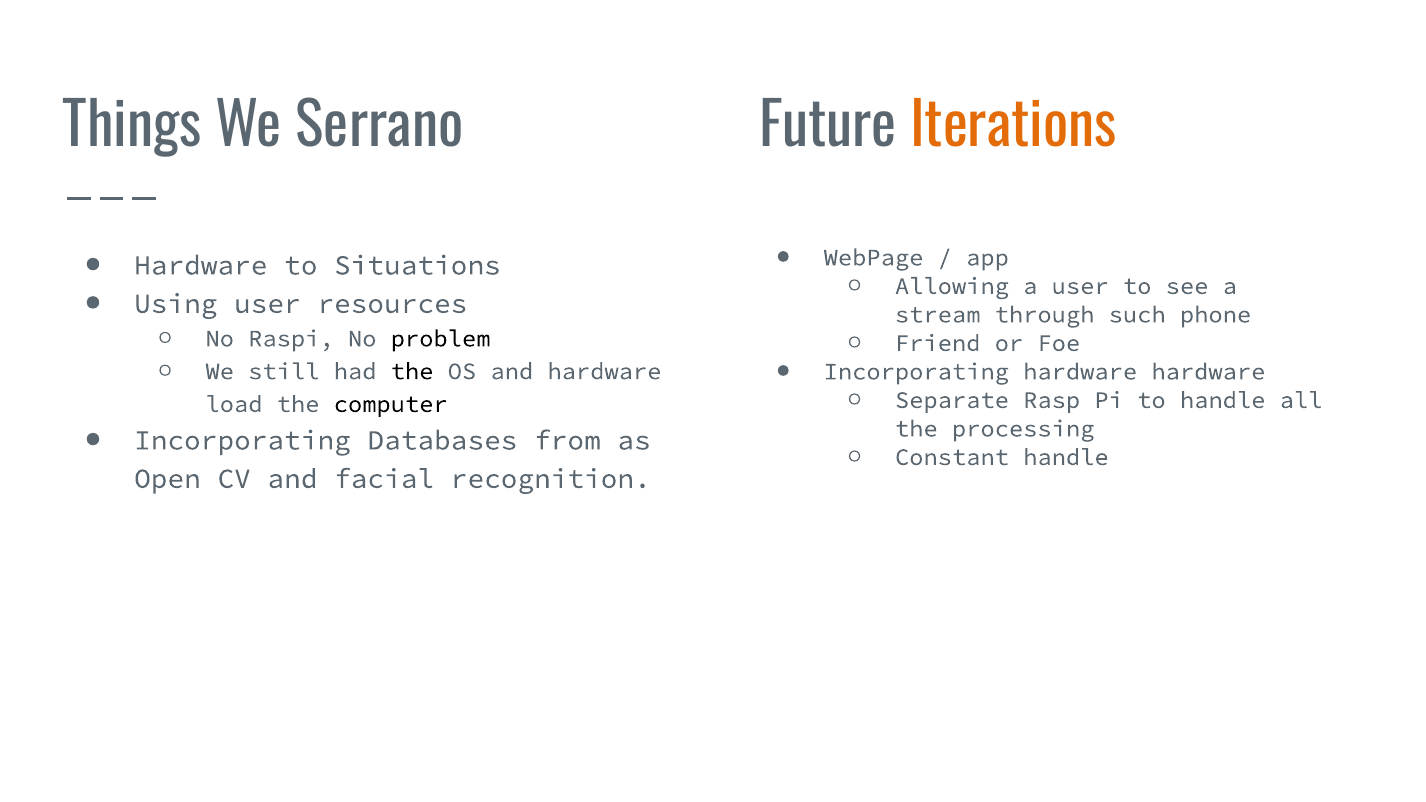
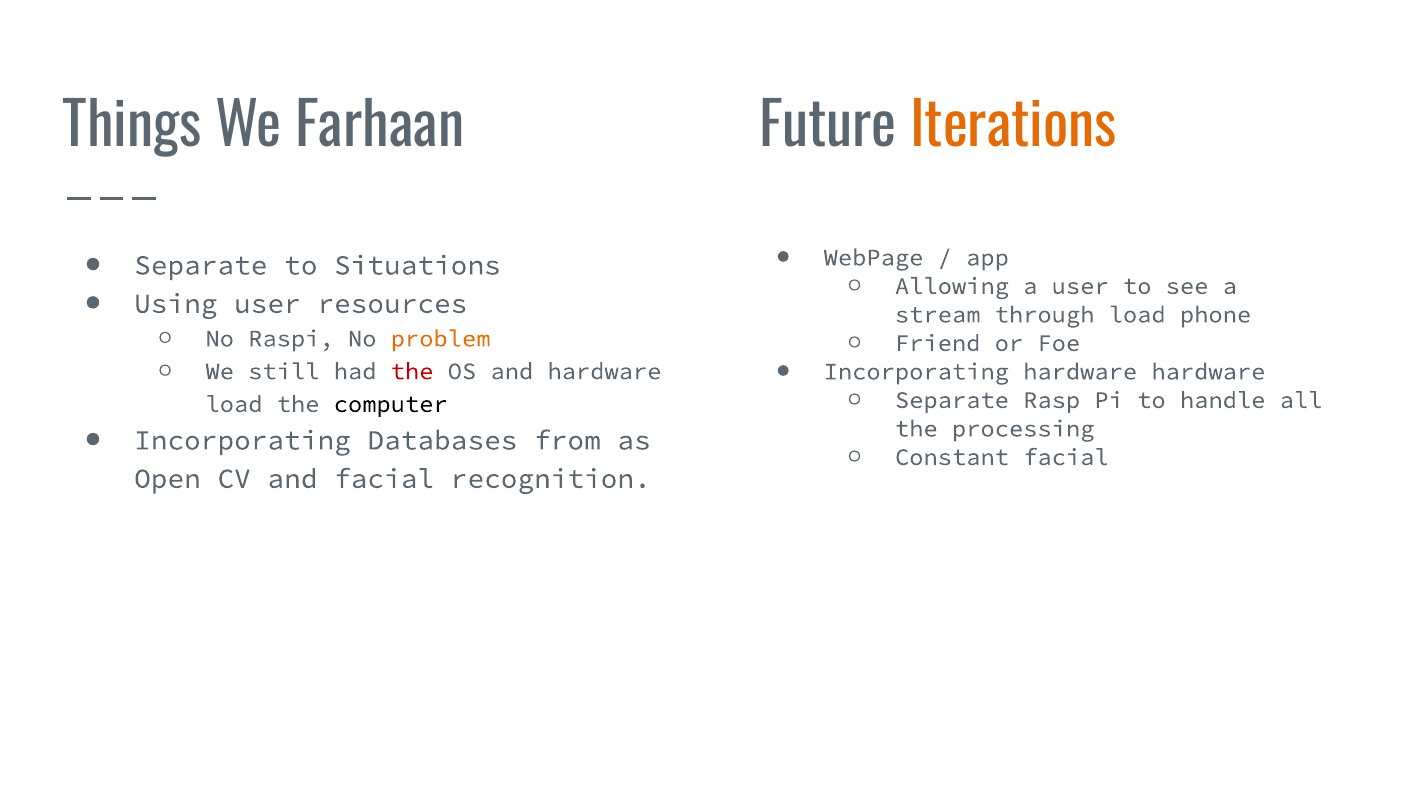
Serrano: Serrano -> Farhaan
Hardware at (201, 265): Hardware -> Separate
through such: such -> load
problem colour: black -> orange
the at (412, 371) colour: black -> red
Constant handle: handle -> facial
